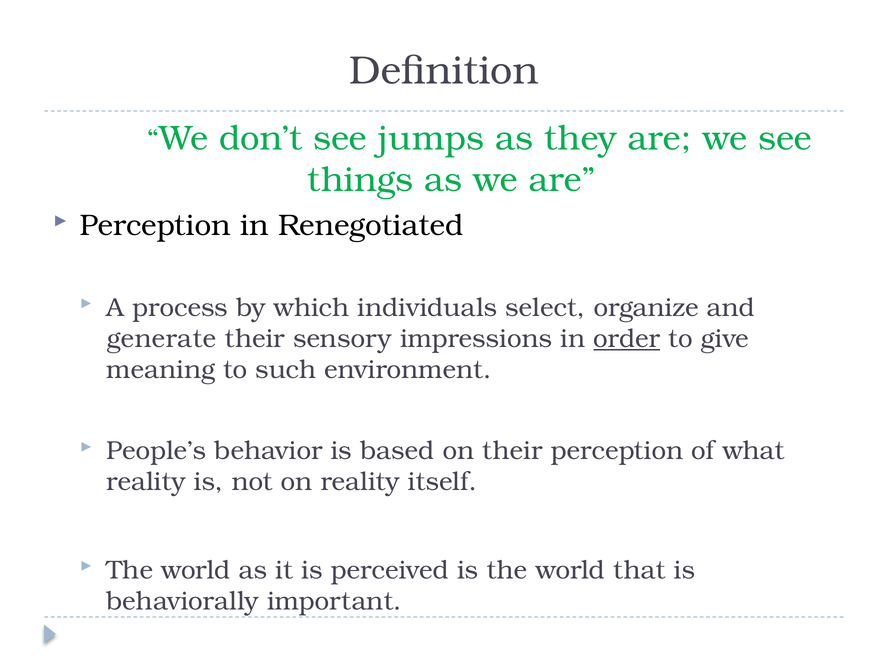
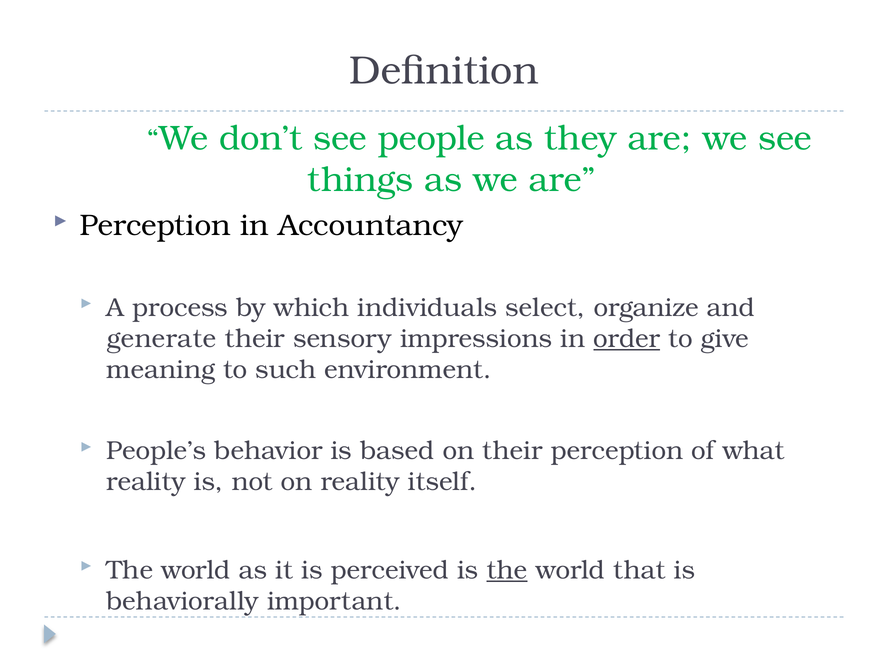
jumps: jumps -> people
Renegotiated: Renegotiated -> Accountancy
the at (507, 570) underline: none -> present
